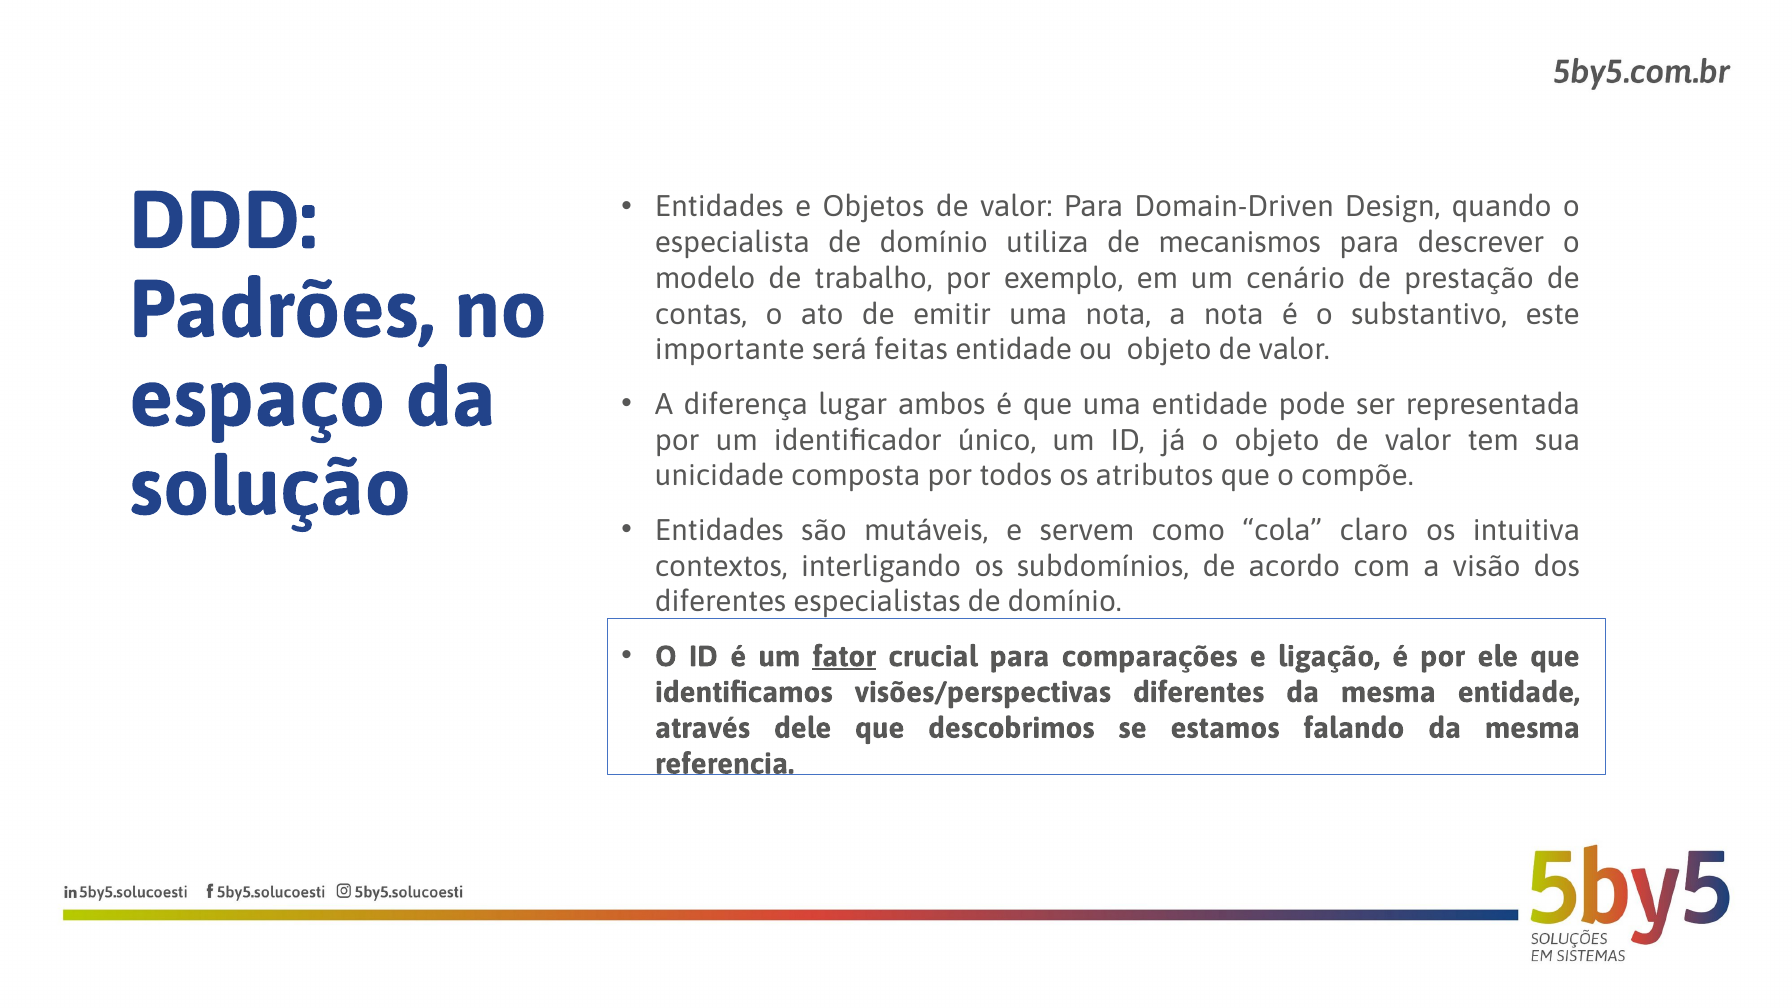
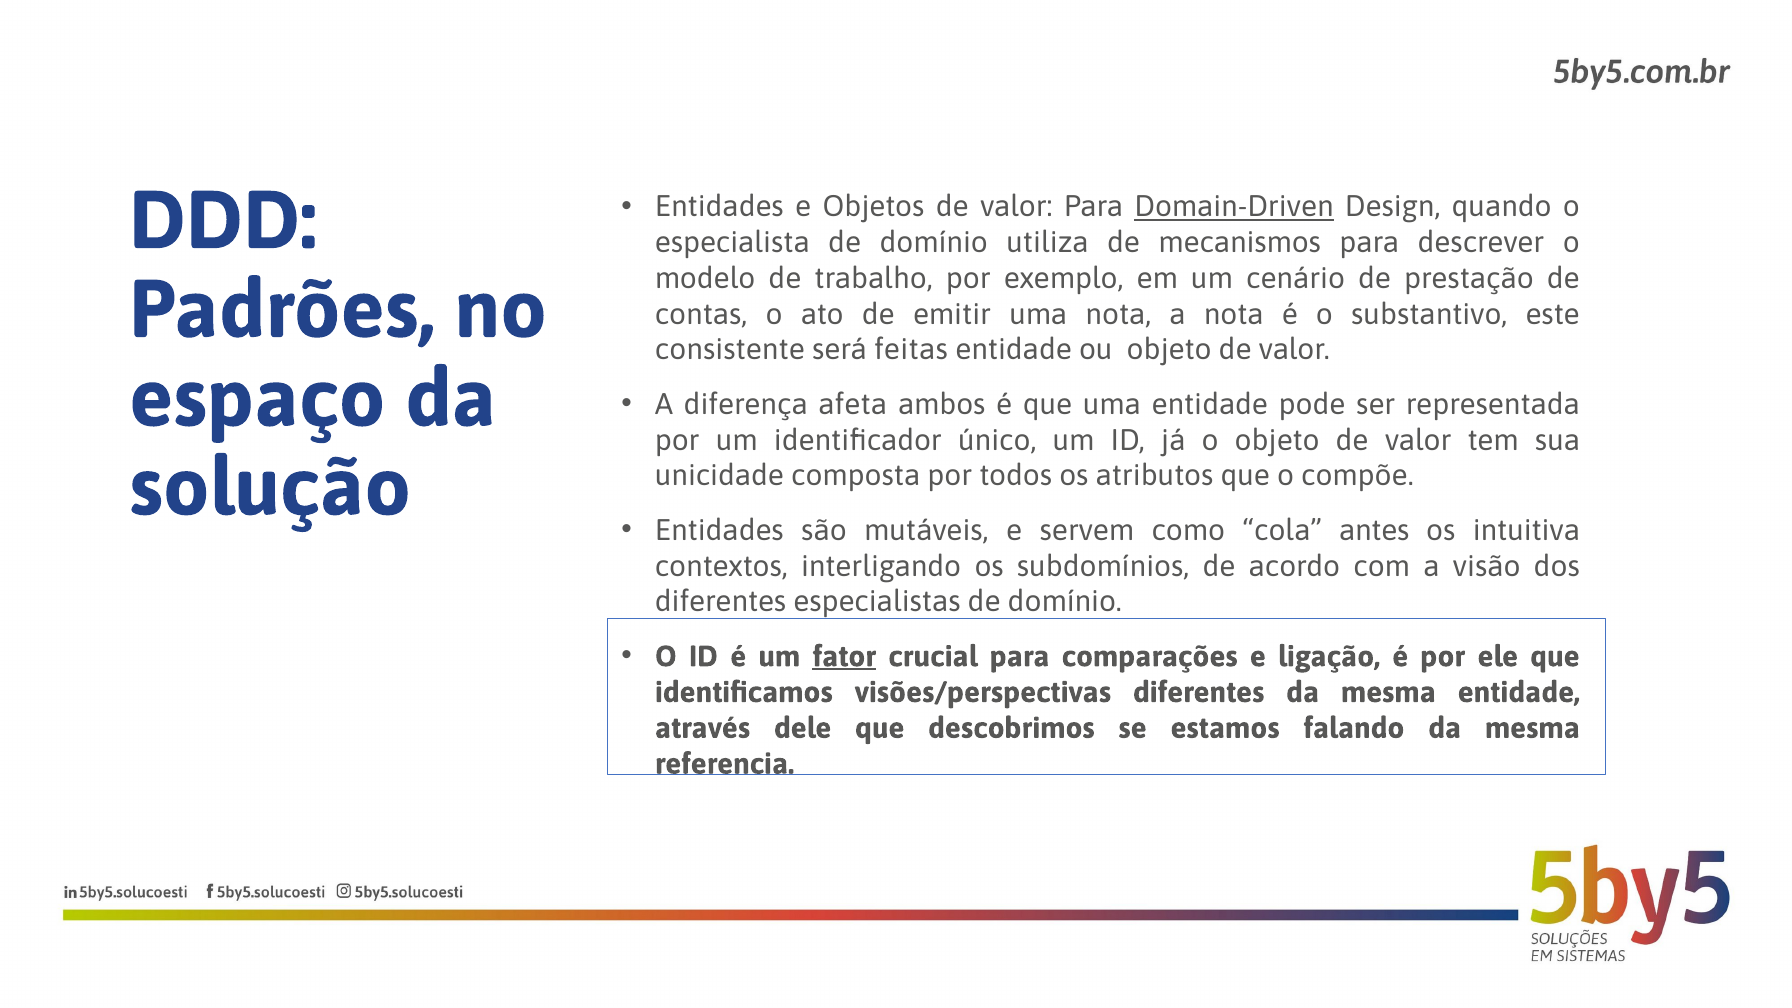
Domain-Driven underline: none -> present
importante: importante -> consistente
lugar: lugar -> afeta
claro: claro -> antes
